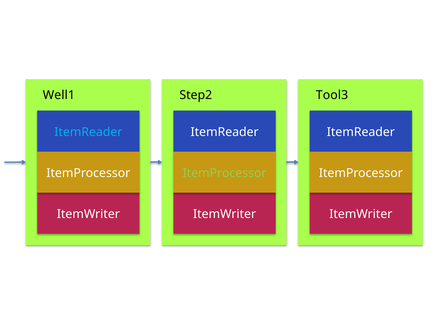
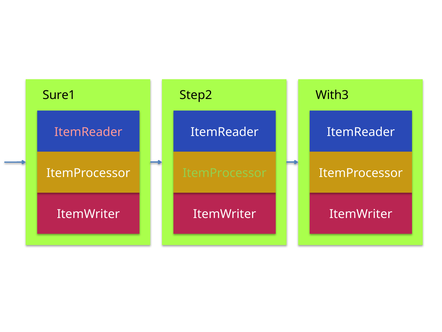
Well1: Well1 -> Sure1
Tool3: Tool3 -> With3
ItemReader at (88, 132) colour: light blue -> pink
